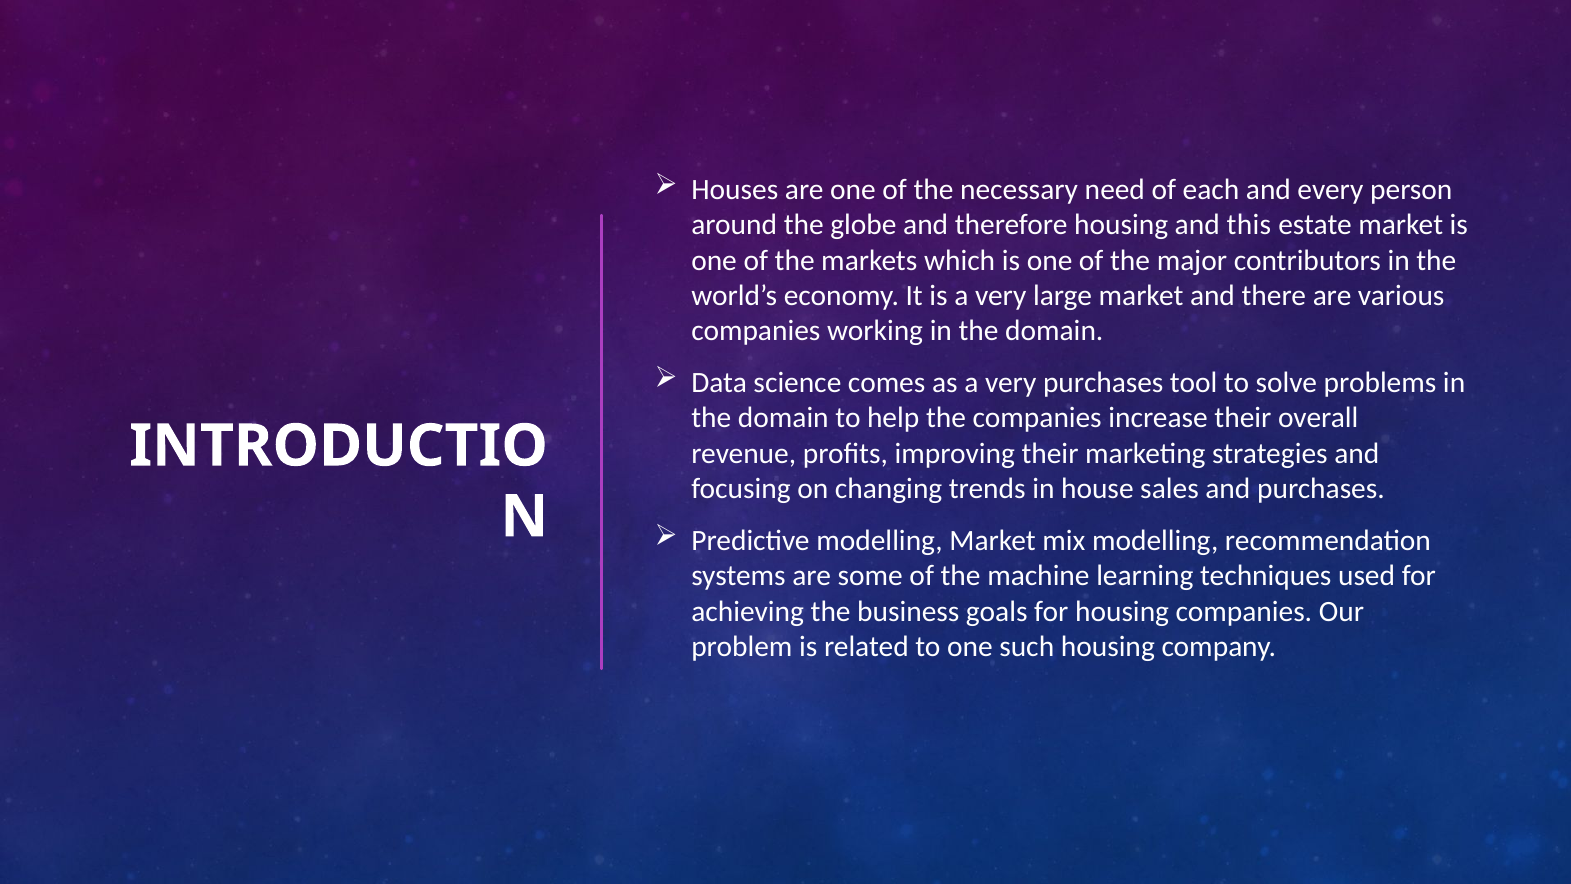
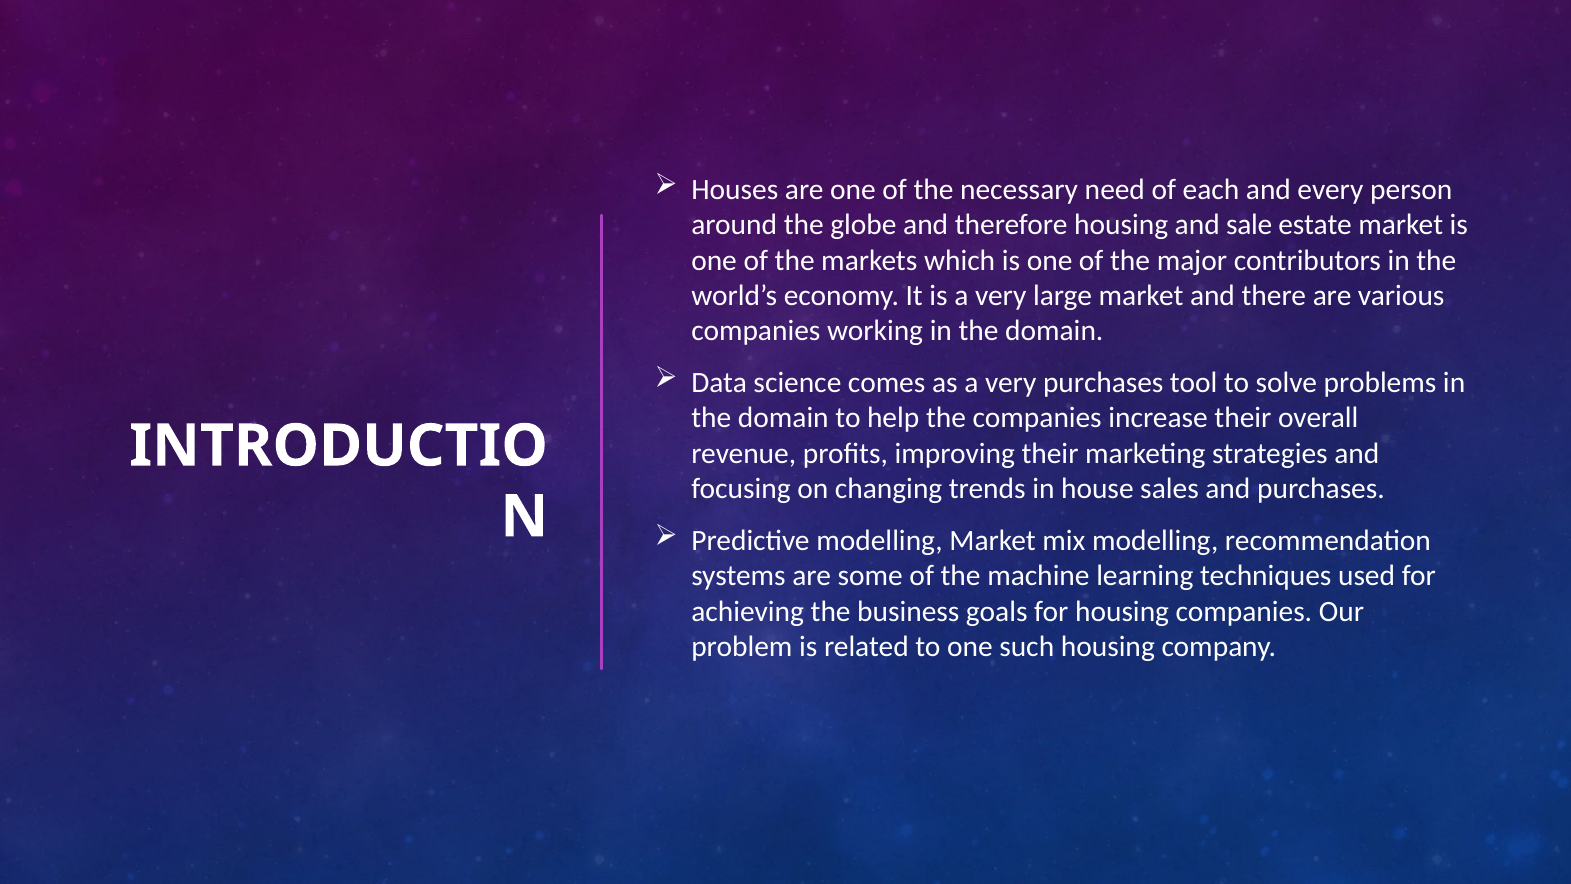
this: this -> sale
